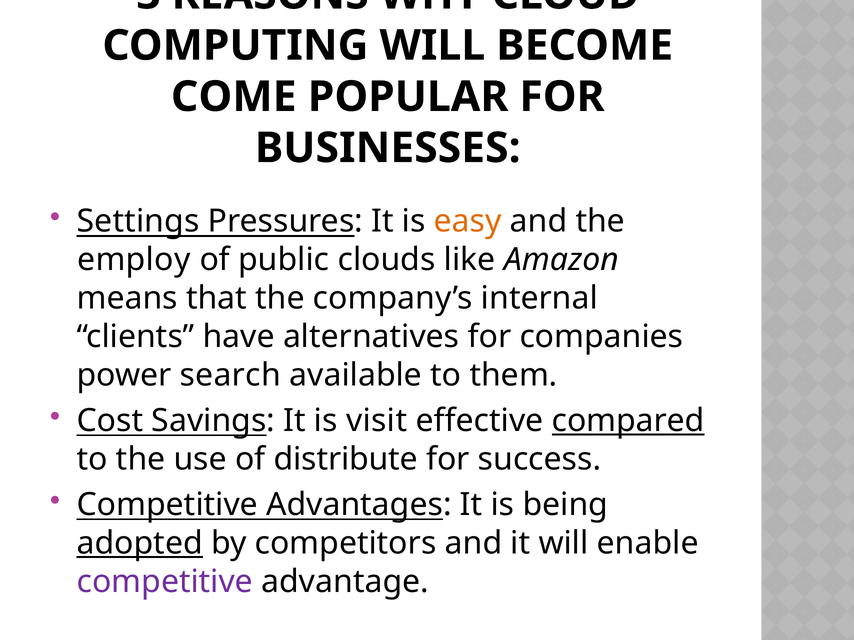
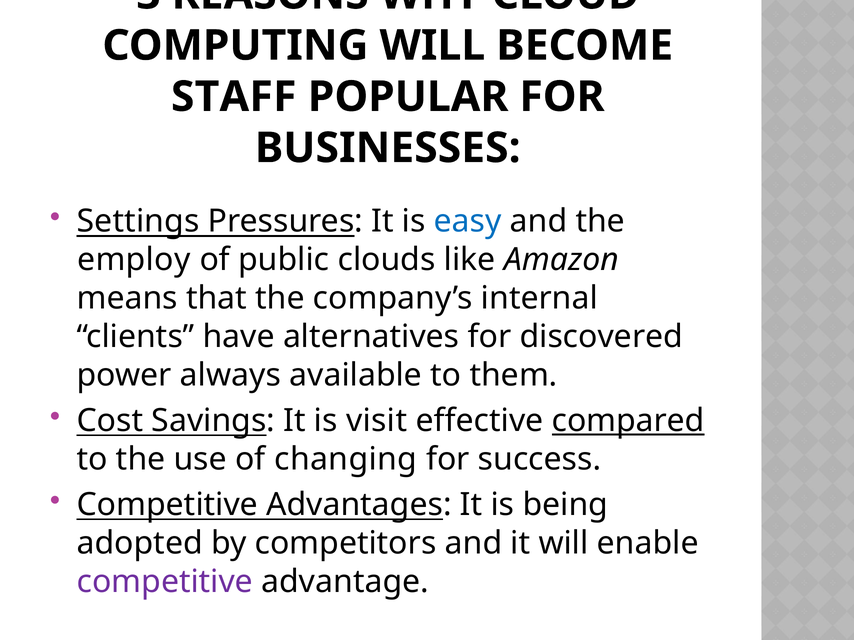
COME: COME -> STAFF
easy colour: orange -> blue
companies: companies -> discovered
search: search -> always
distribute: distribute -> changing
adopted underline: present -> none
